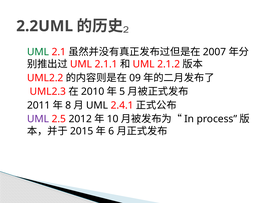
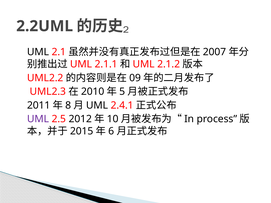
UML at (38, 52) colour: green -> black
